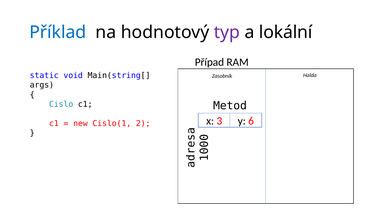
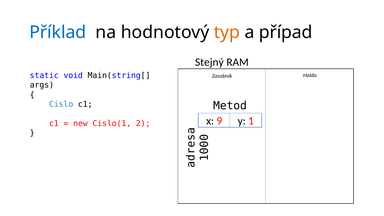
typ colour: purple -> orange
lokální: lokální -> případ
Případ: Případ -> Stejný
3: 3 -> 9
y 6: 6 -> 1
